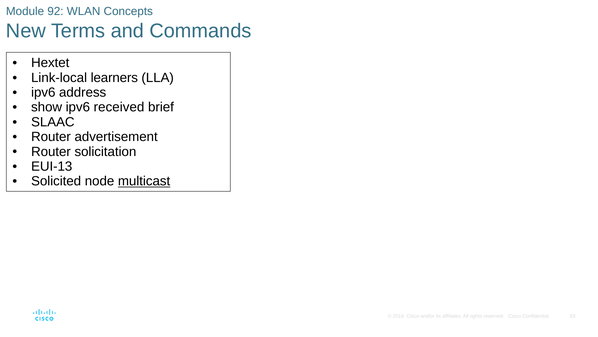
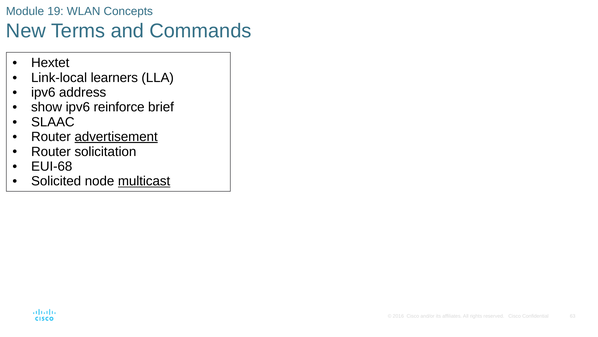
92: 92 -> 19
received: received -> reinforce
advertisement underline: none -> present
EUI-13: EUI-13 -> EUI-68
